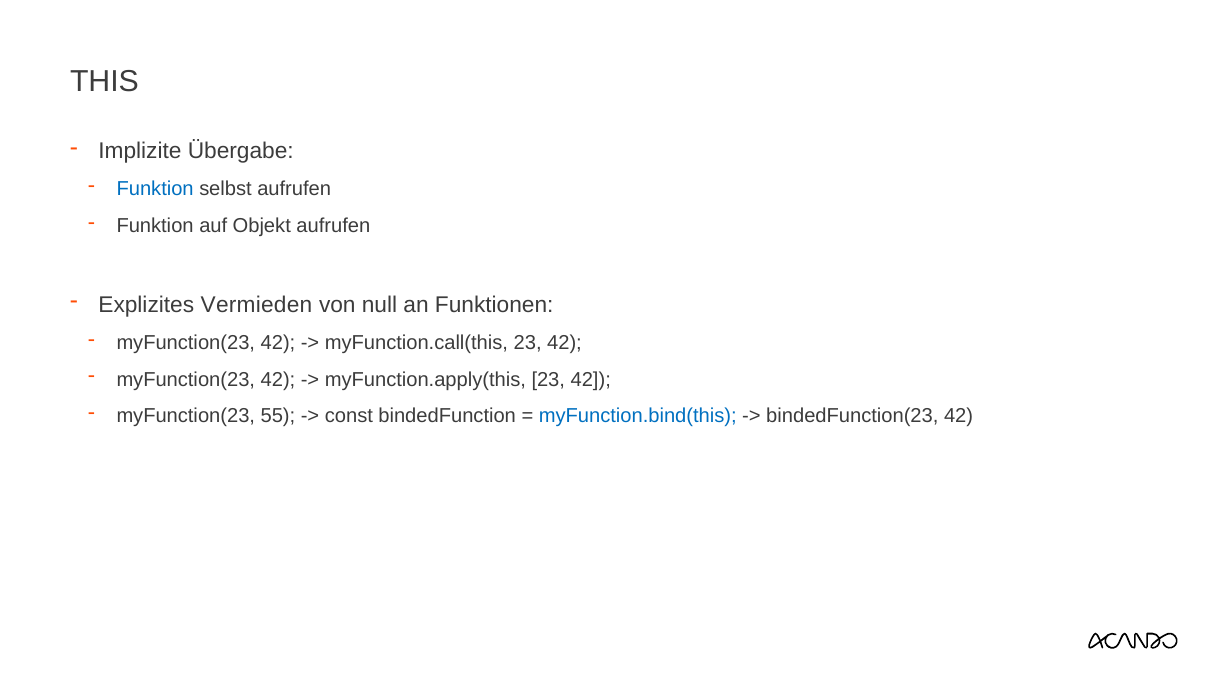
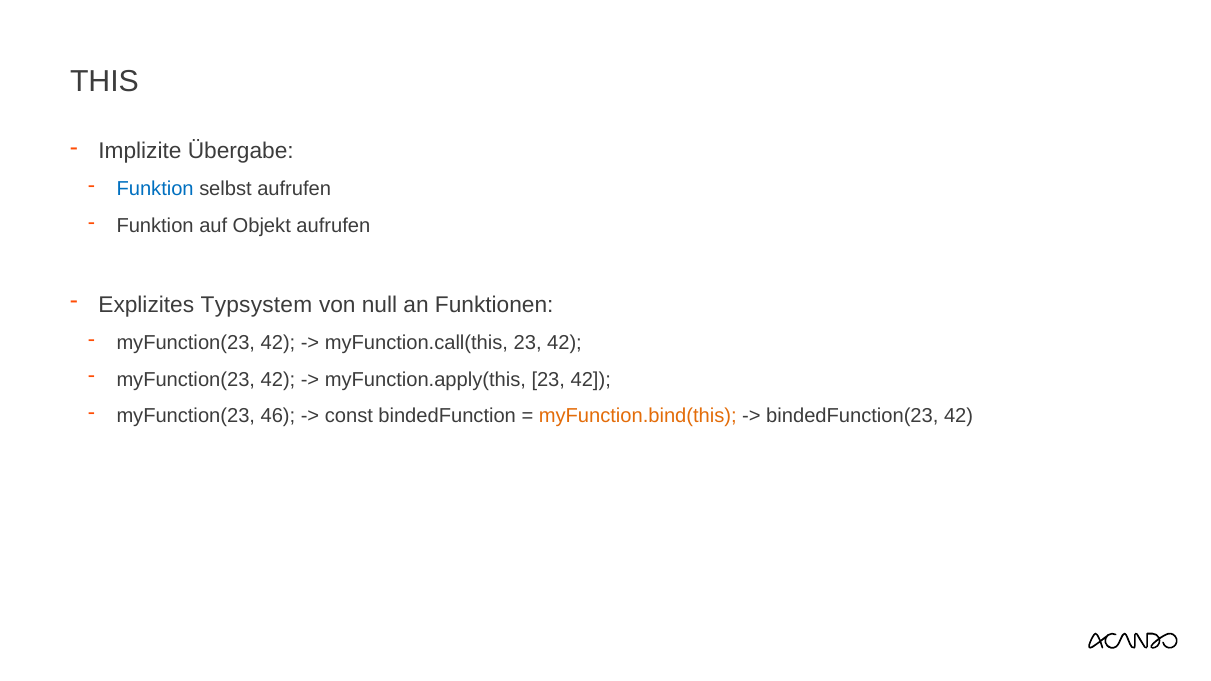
Vermieden: Vermieden -> Typsystem
55: 55 -> 46
myFunction.bind(this colour: blue -> orange
